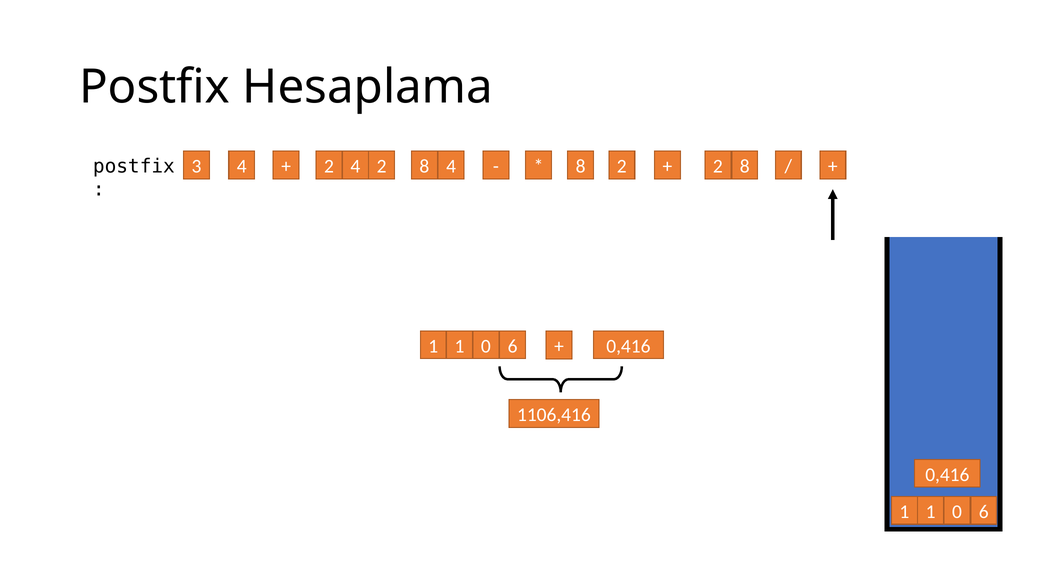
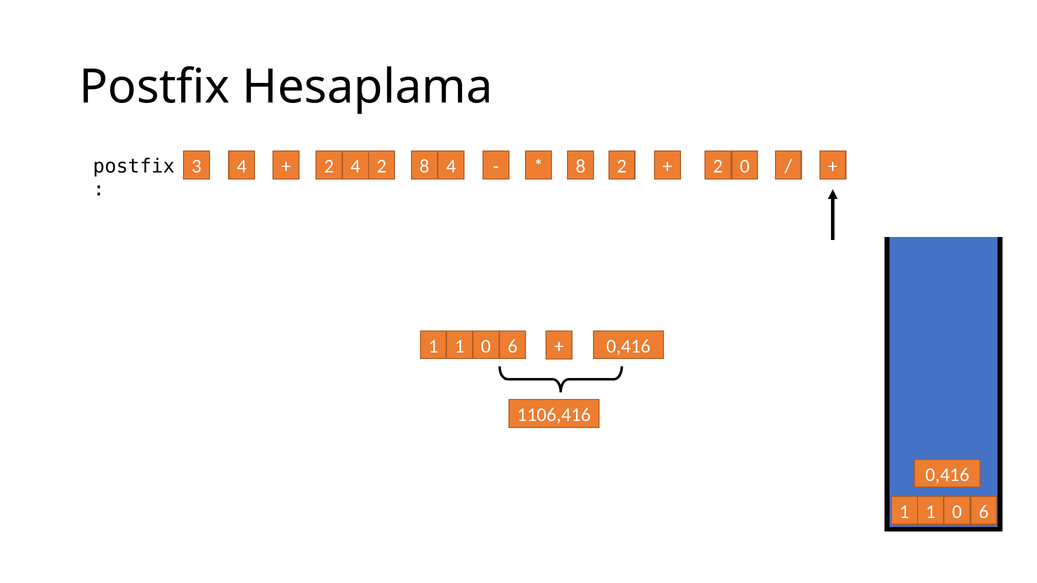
2 8: 8 -> 0
